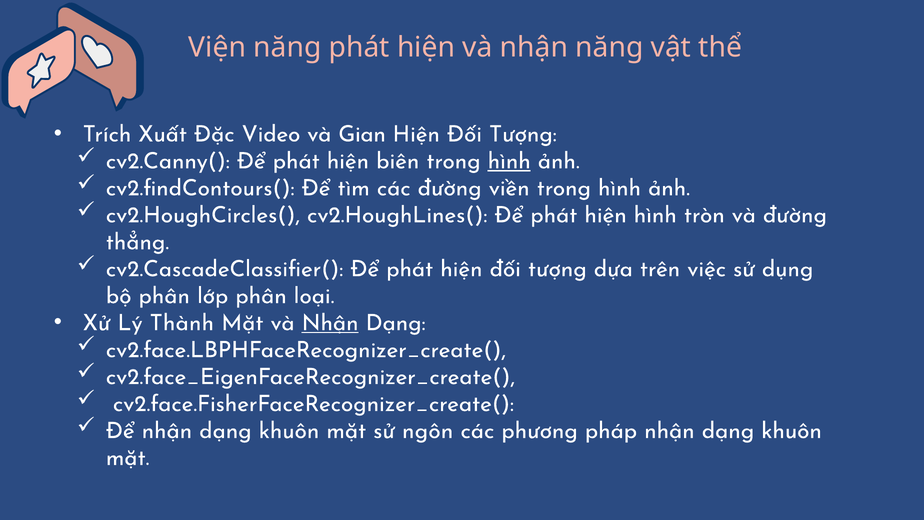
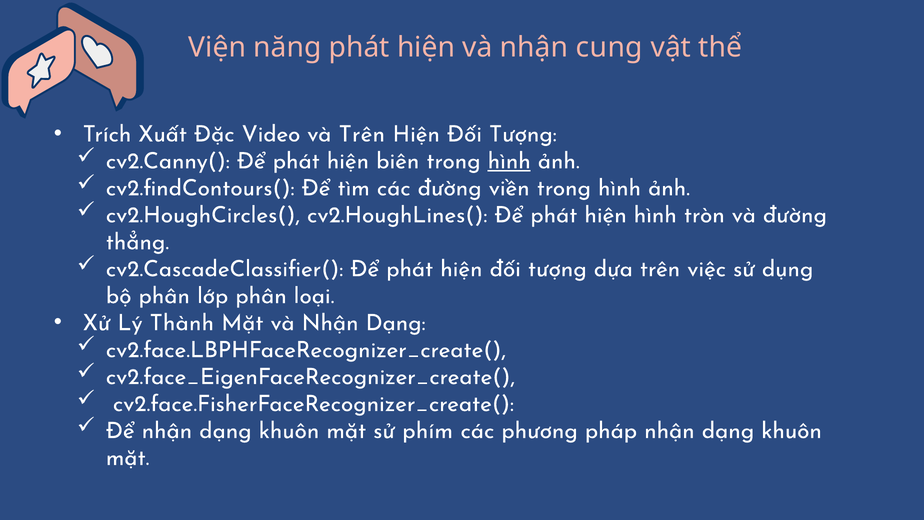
nhận năng: năng -> cung
và Gian: Gian -> Trên
Nhận at (330, 323) underline: present -> none
ngôn: ngôn -> phím
